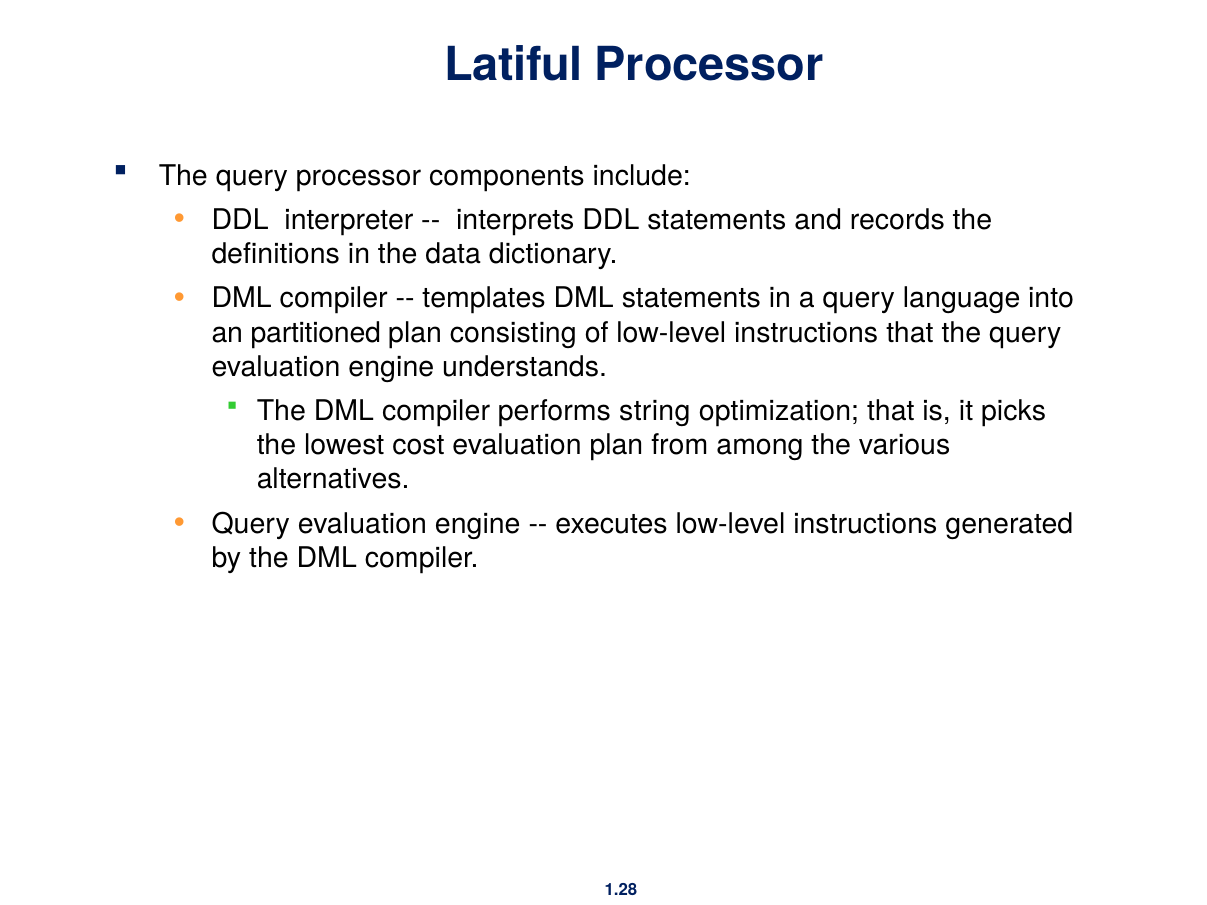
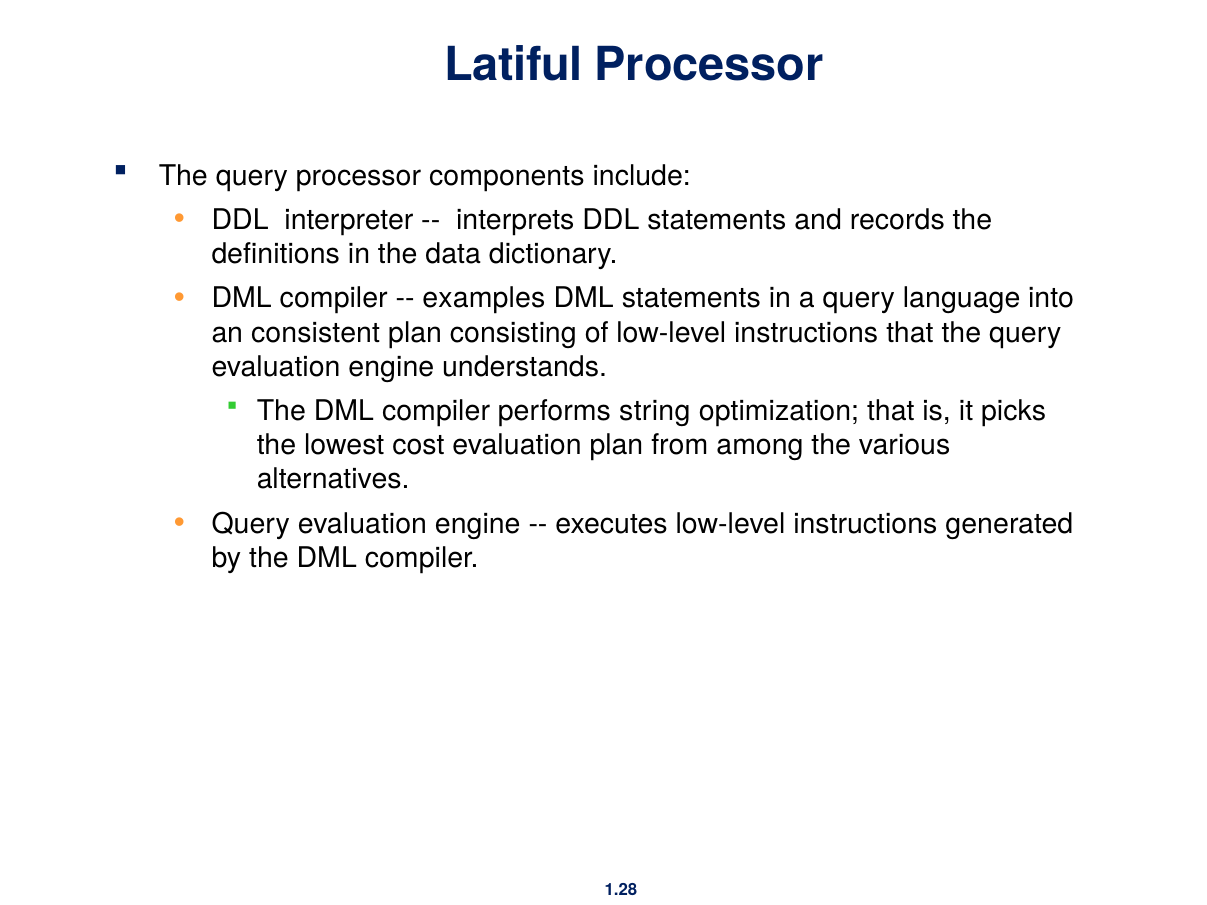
templates: templates -> examples
partitioned: partitioned -> consistent
